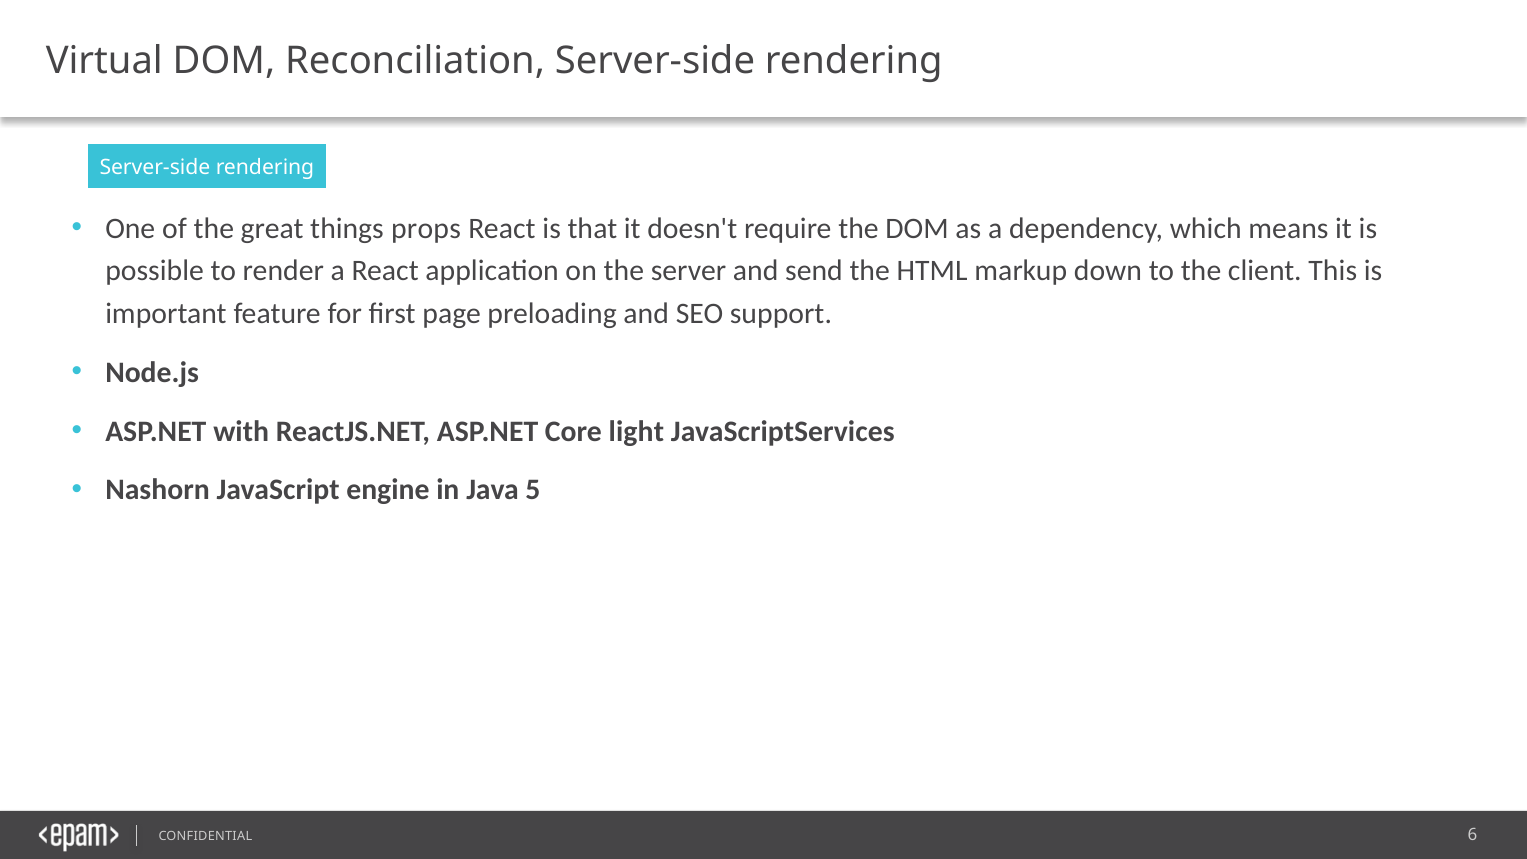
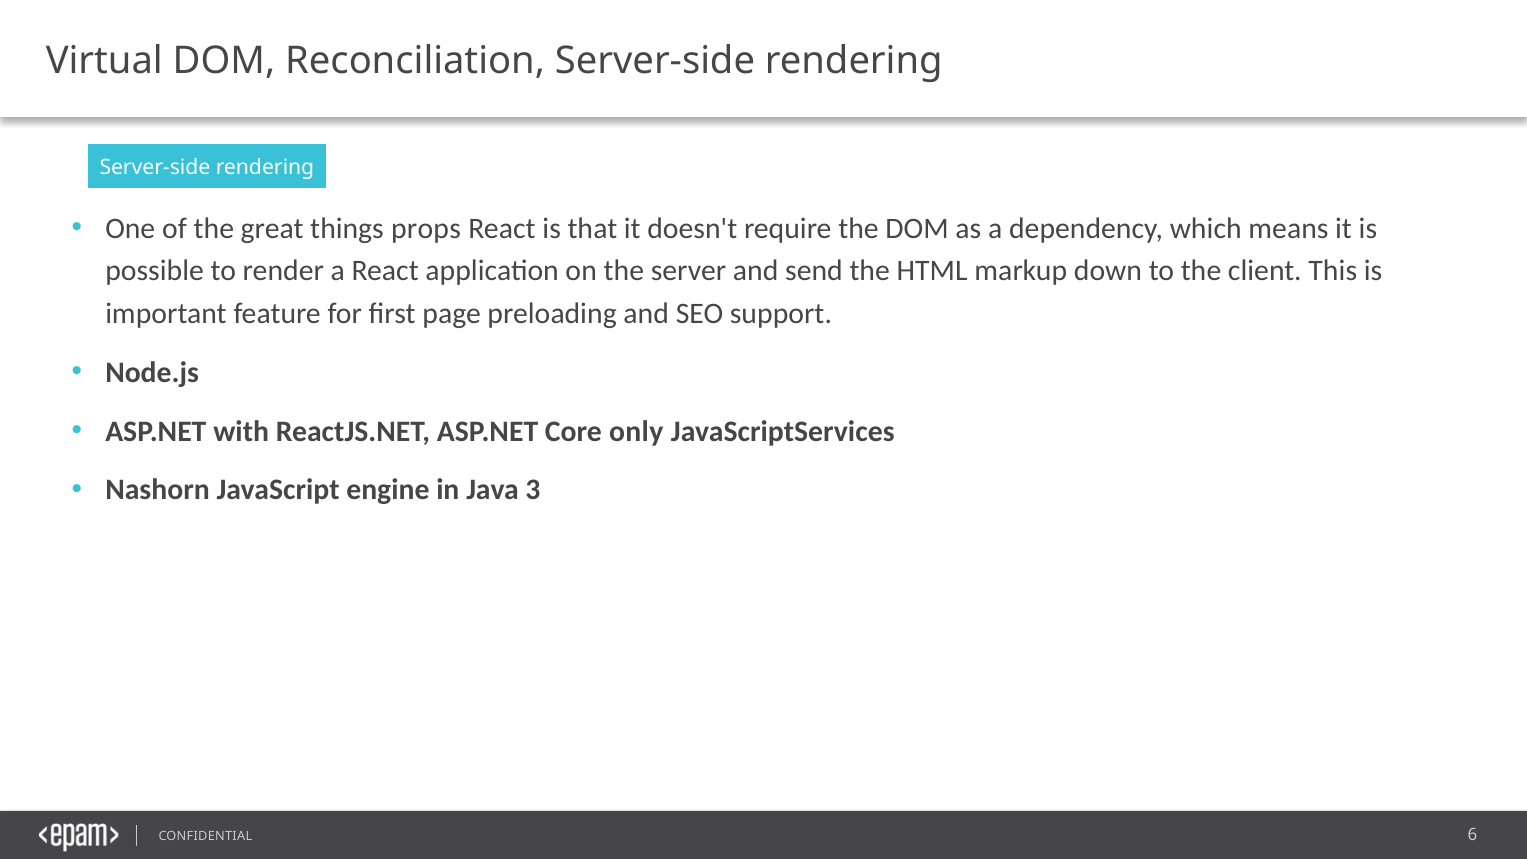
light: light -> only
5: 5 -> 3
